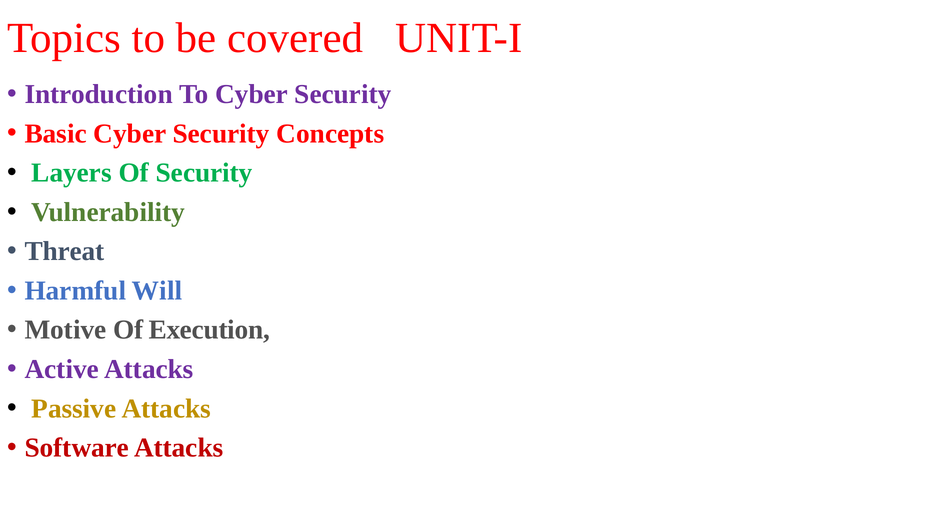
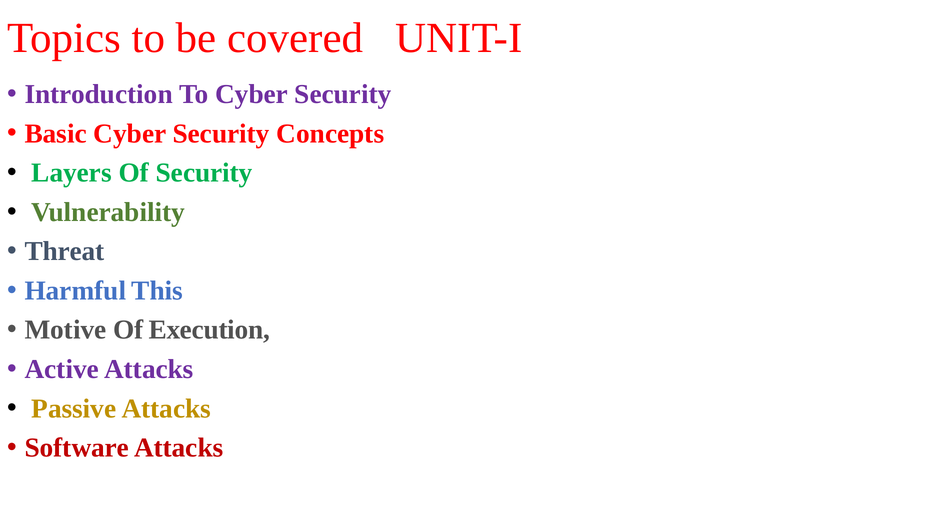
Will: Will -> This
